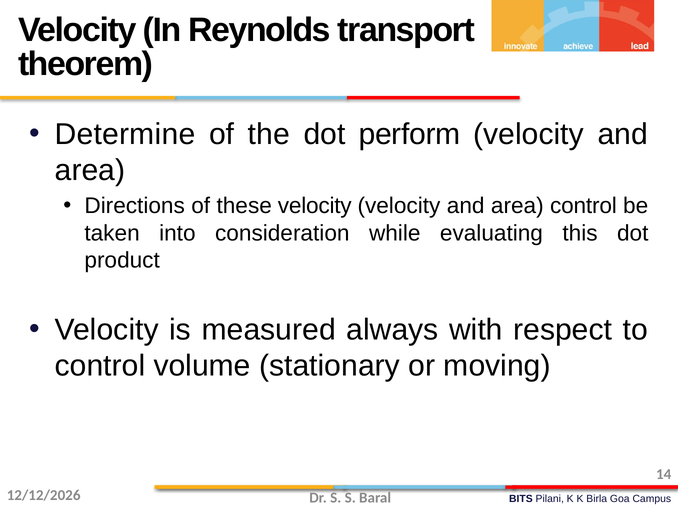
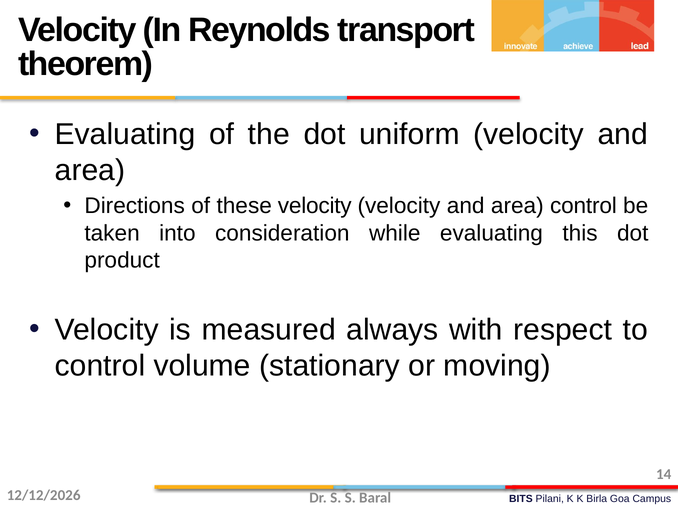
Determine at (125, 134): Determine -> Evaluating
perform: perform -> uniform
